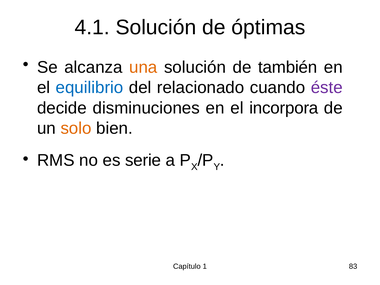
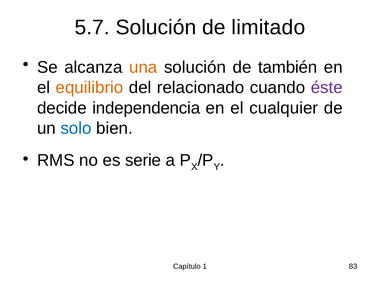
4.1: 4.1 -> 5.7
óptimas: óptimas -> limitado
equilibrio colour: blue -> orange
disminuciones: disminuciones -> independencia
incorpora: incorpora -> cualquier
solo colour: orange -> blue
